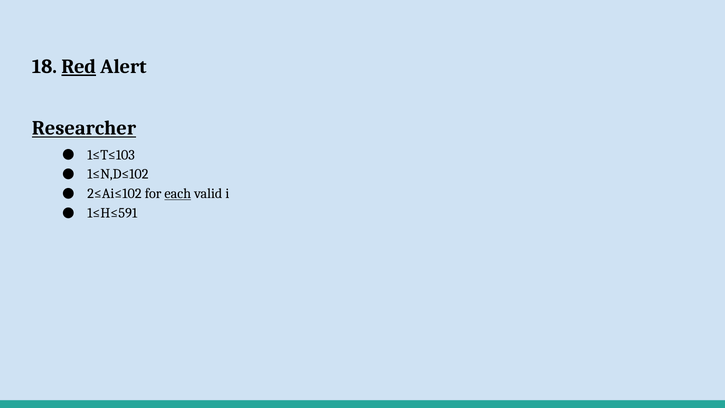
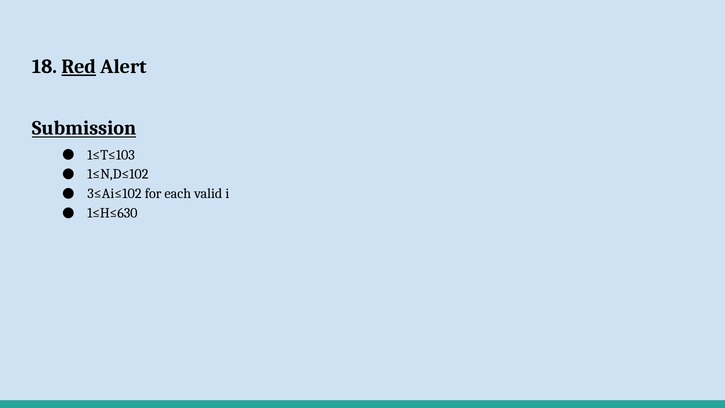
Researcher: Researcher -> Submission
2≤Ai≤102: 2≤Ai≤102 -> 3≤Ai≤102
each underline: present -> none
1≤H≤591: 1≤H≤591 -> 1≤H≤630
